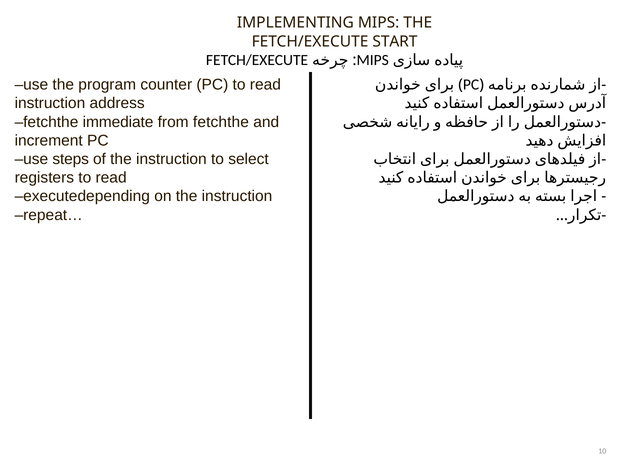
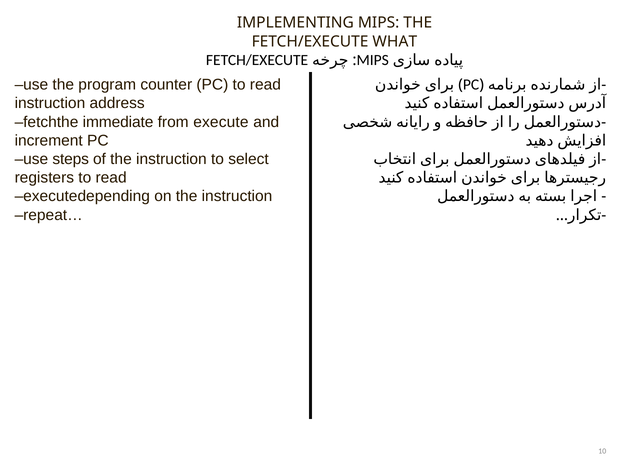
START: START -> WHAT
from fetchthe: fetchthe -> execute
